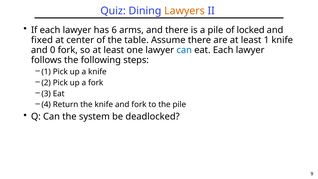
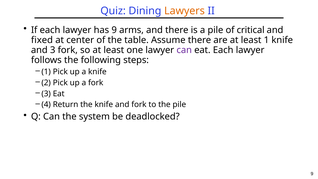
has 6: 6 -> 9
locked: locked -> critical
and 0: 0 -> 3
can at (184, 50) colour: blue -> purple
